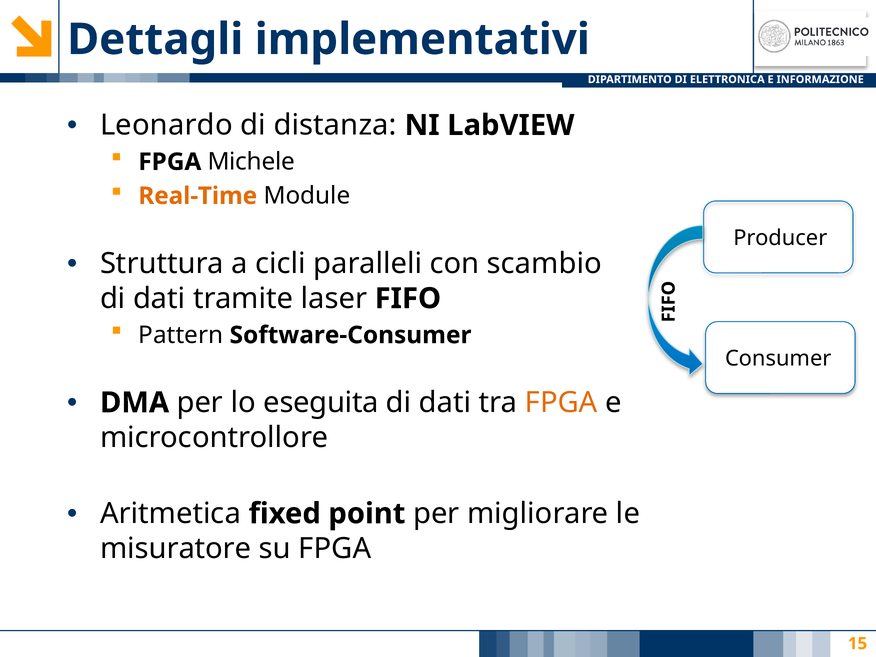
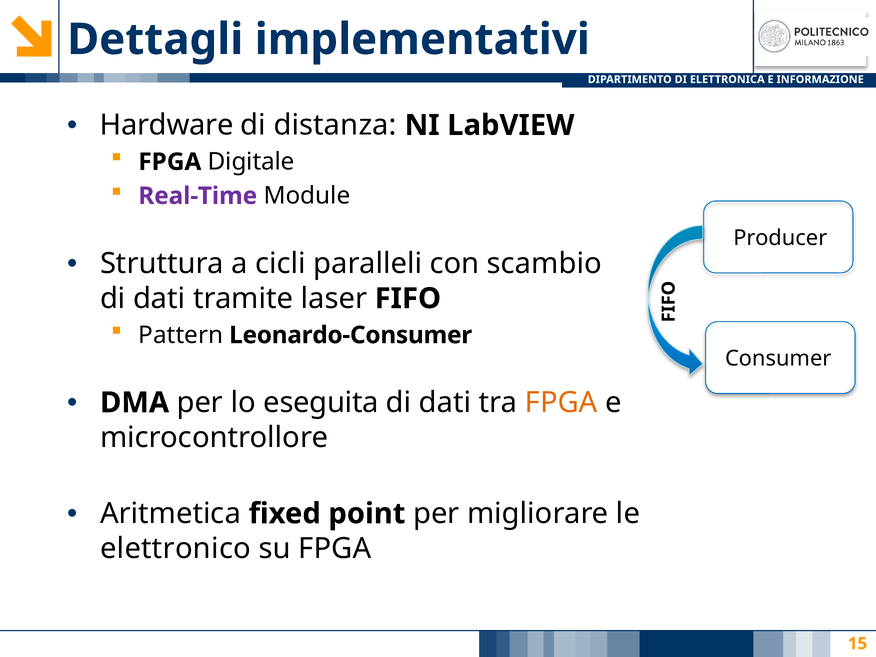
Leonardo: Leonardo -> Hardware
Michele: Michele -> Digitale
Real-Time colour: orange -> purple
Software-Consumer: Software-Consumer -> Leonardo-Consumer
misuratore: misuratore -> elettronico
